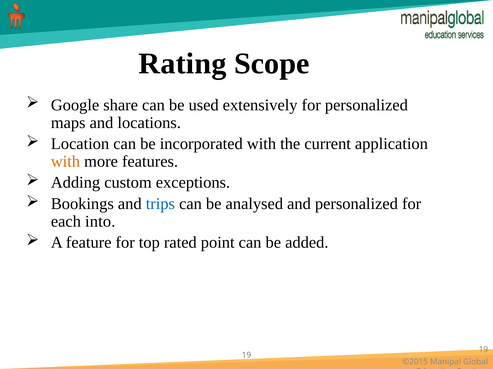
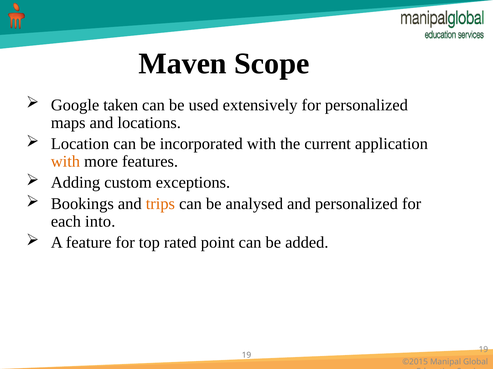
Rating: Rating -> Maven
share: share -> taken
trips colour: blue -> orange
